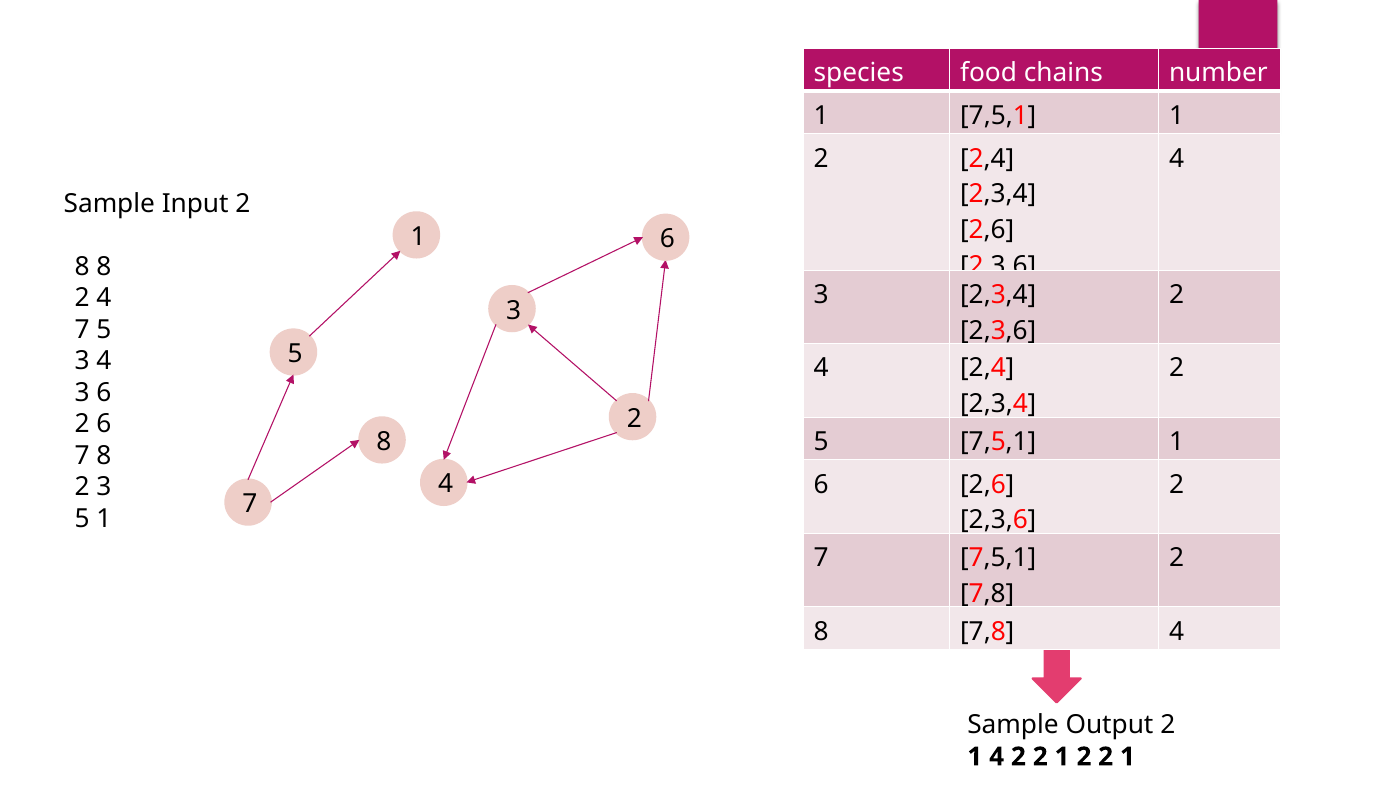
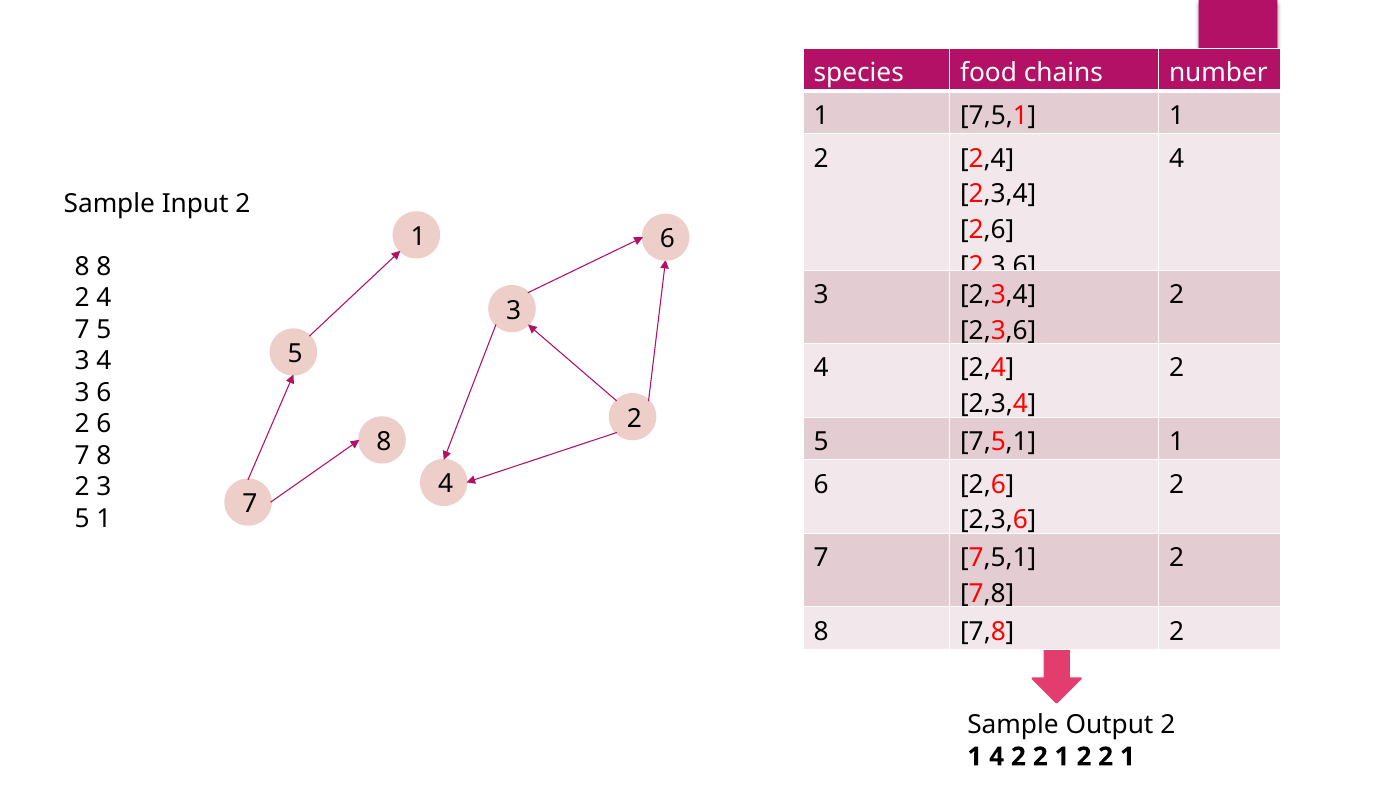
8 7,8 4: 4 -> 2
